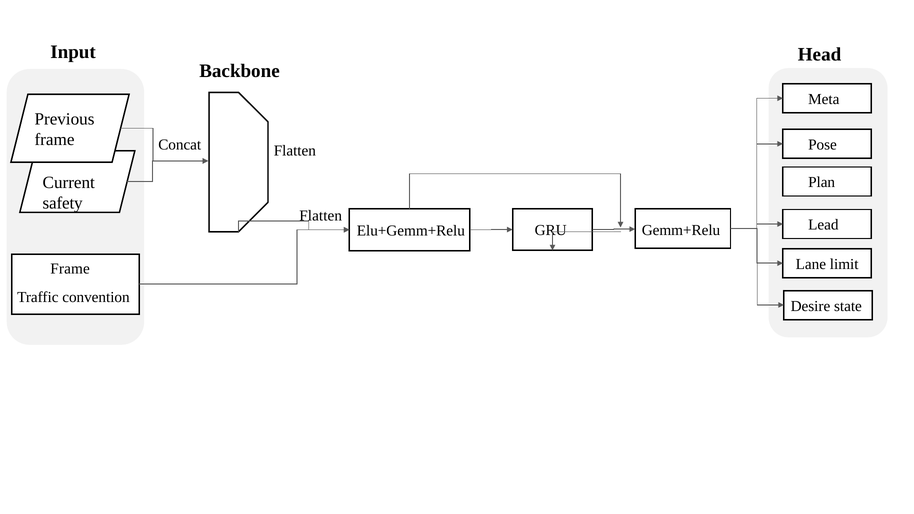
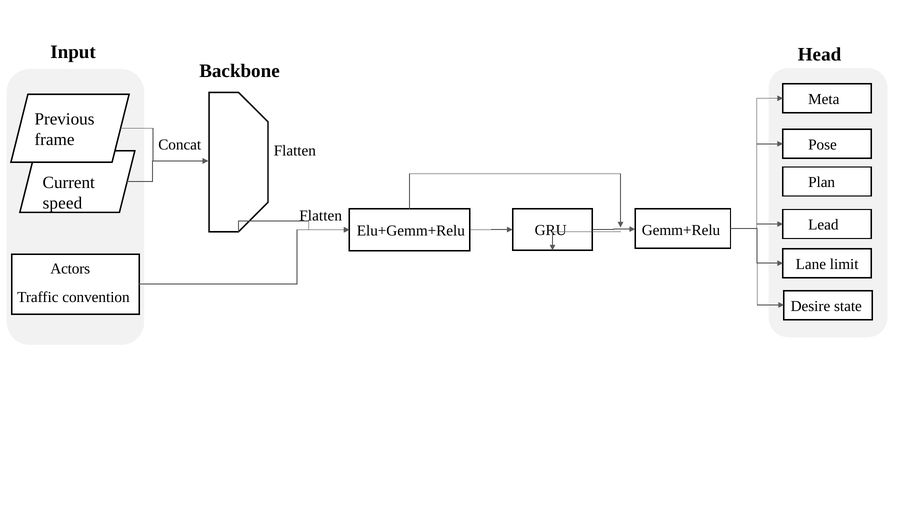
safety: safety -> speed
Frame at (70, 269): Frame -> Actors
